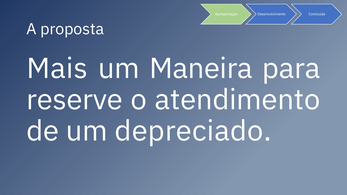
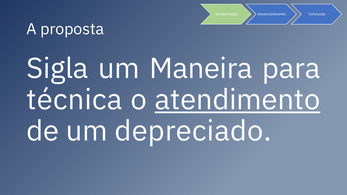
Mais: Mais -> Sigla
reserve: reserve -> técnica
atendimento underline: none -> present
